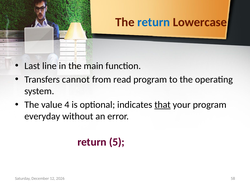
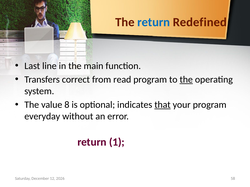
Lowercase: Lowercase -> Redefined
cannot: cannot -> correct
the at (186, 80) underline: none -> present
4: 4 -> 8
5: 5 -> 1
